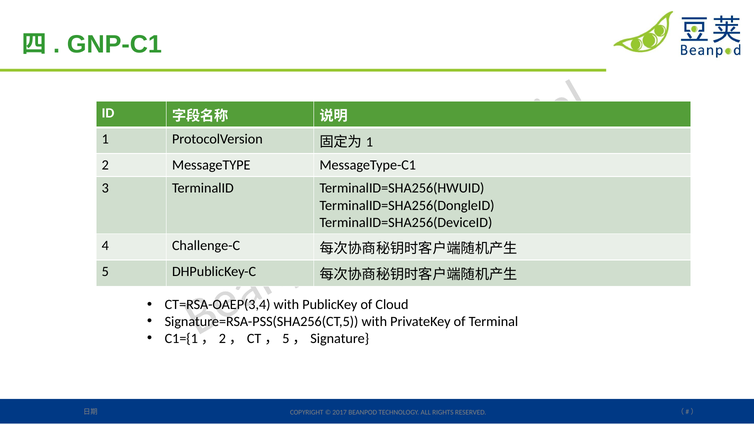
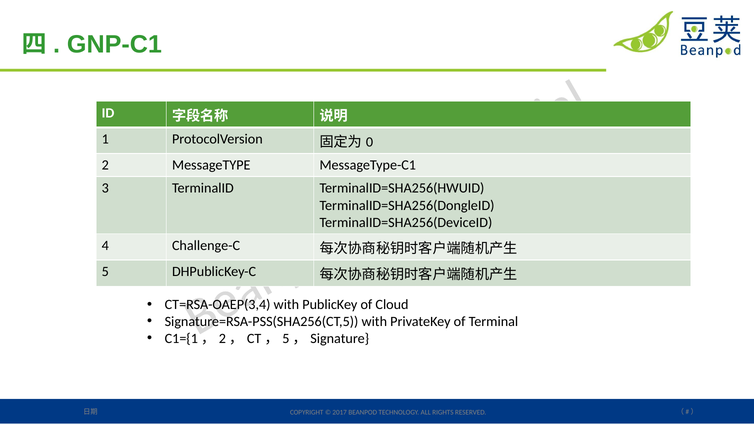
1 at (370, 142): 1 -> 0
